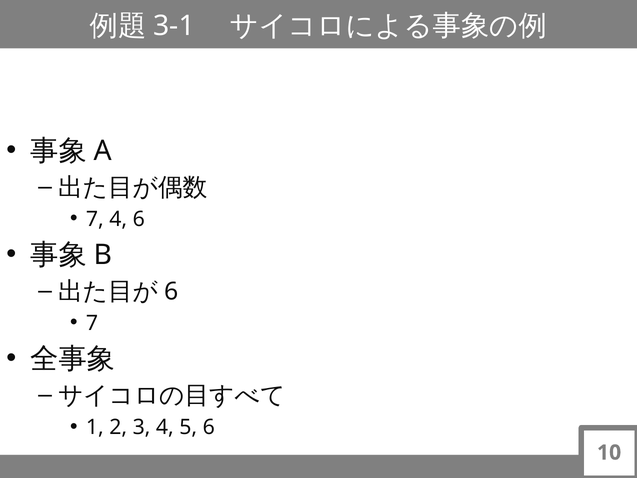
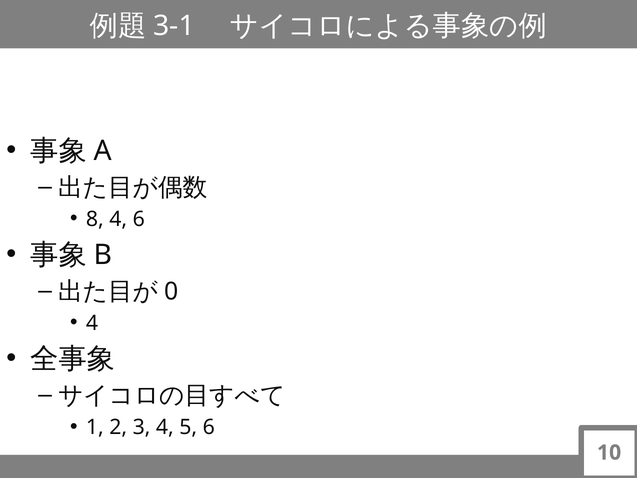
7 at (95, 219): 7 -> 8
6 at (171, 291): 6 -> 0
7 at (92, 323): 7 -> 4
